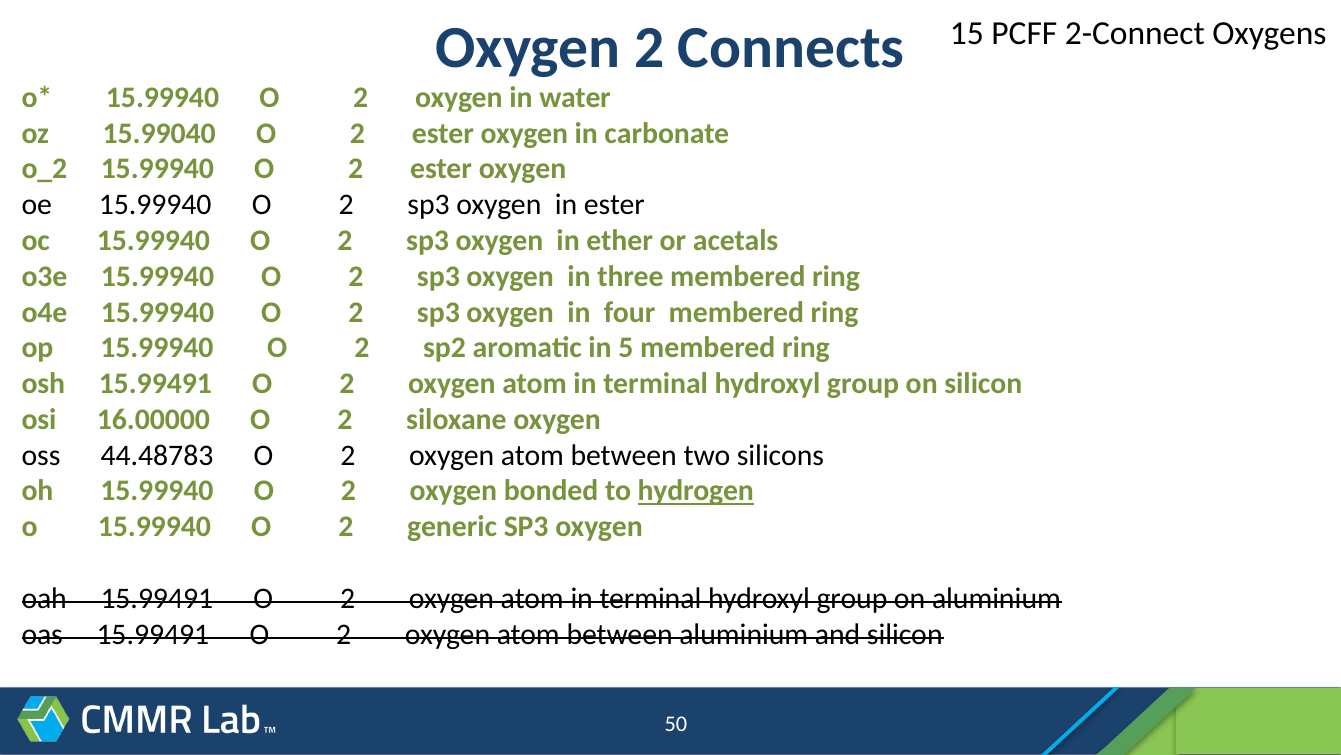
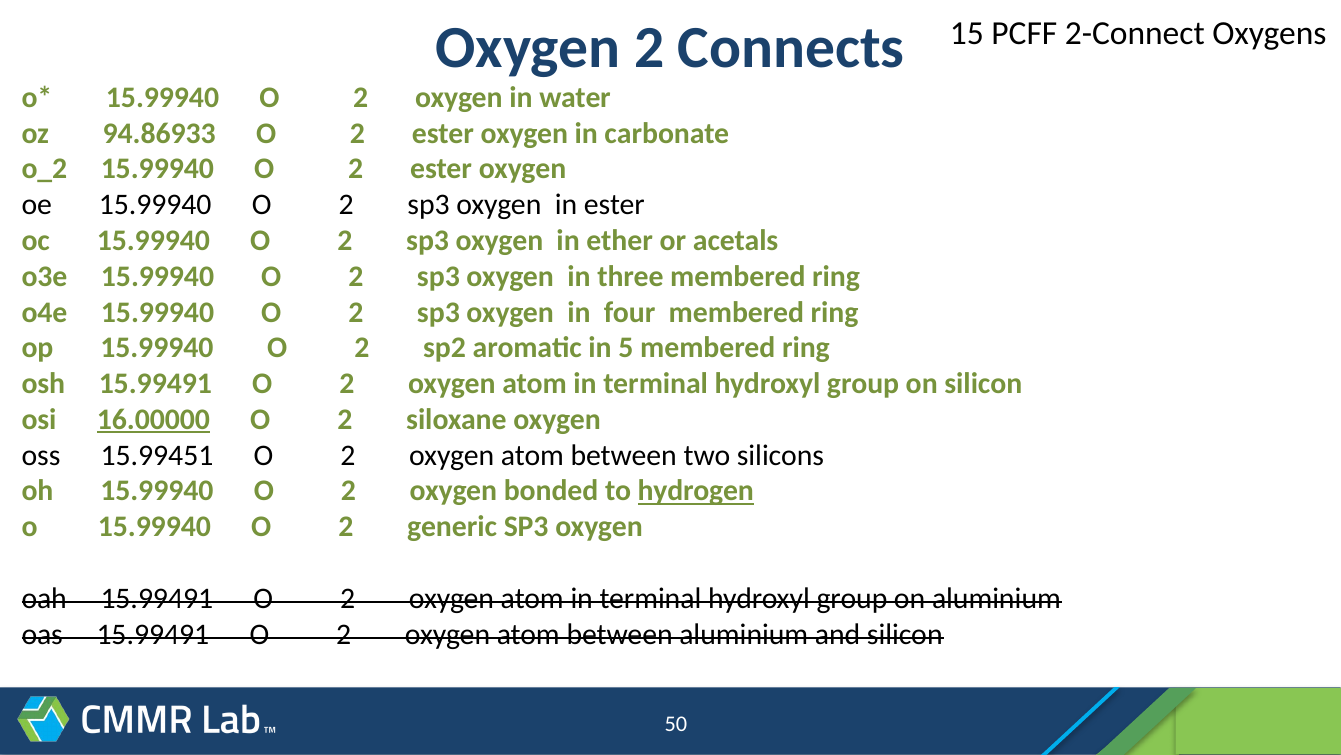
15.99040: 15.99040 -> 94.86933
16.00000 underline: none -> present
44.48783: 44.48783 -> 15.99451
